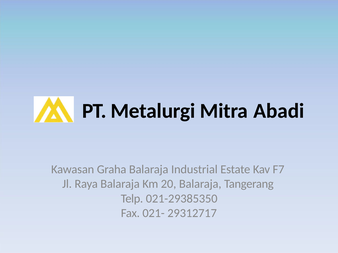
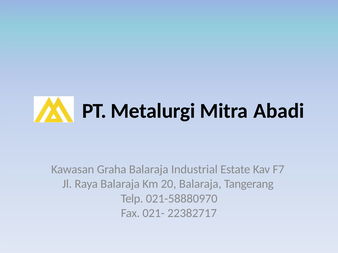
021-29385350: 021-29385350 -> 021-58880970
29312717: 29312717 -> 22382717
